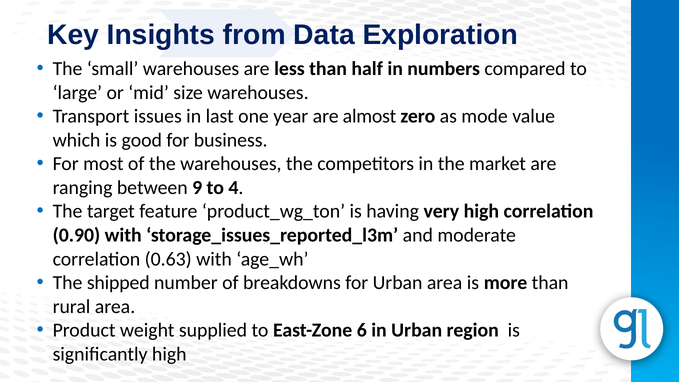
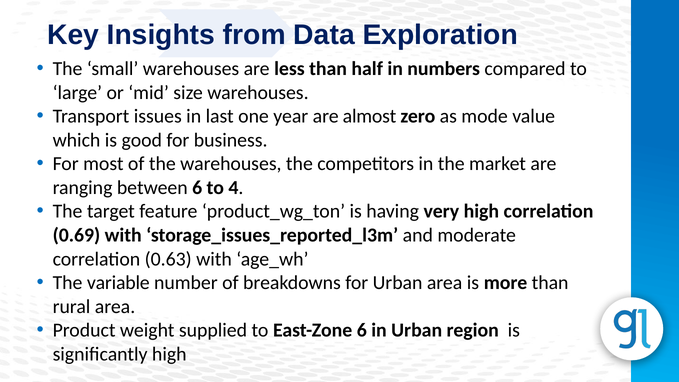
between 9: 9 -> 6
0.90: 0.90 -> 0.69
shipped: shipped -> variable
